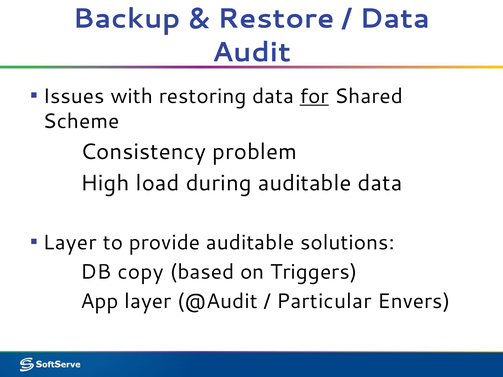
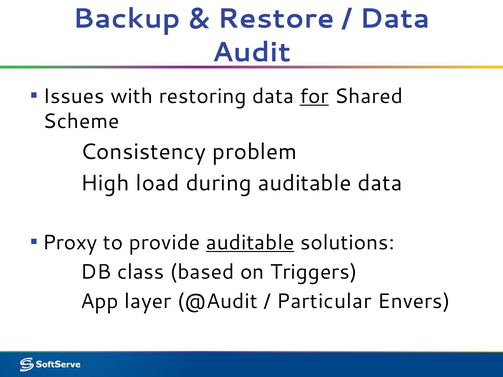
Layer at (70, 243): Layer -> Proxy
auditable at (250, 243) underline: none -> present
copy: copy -> class
